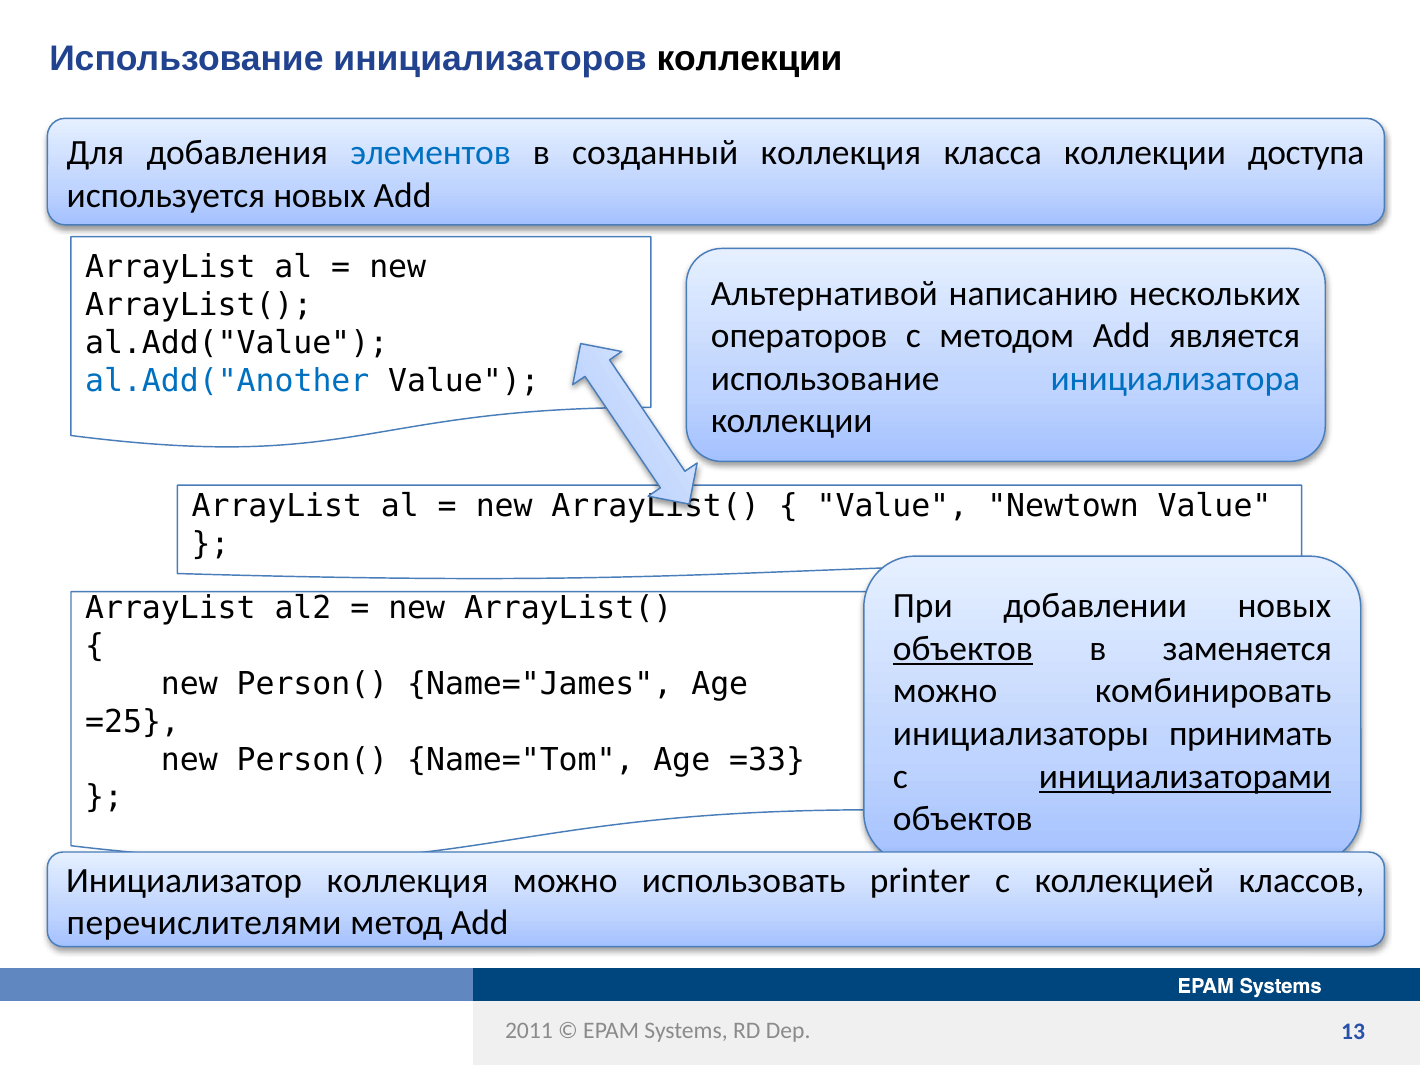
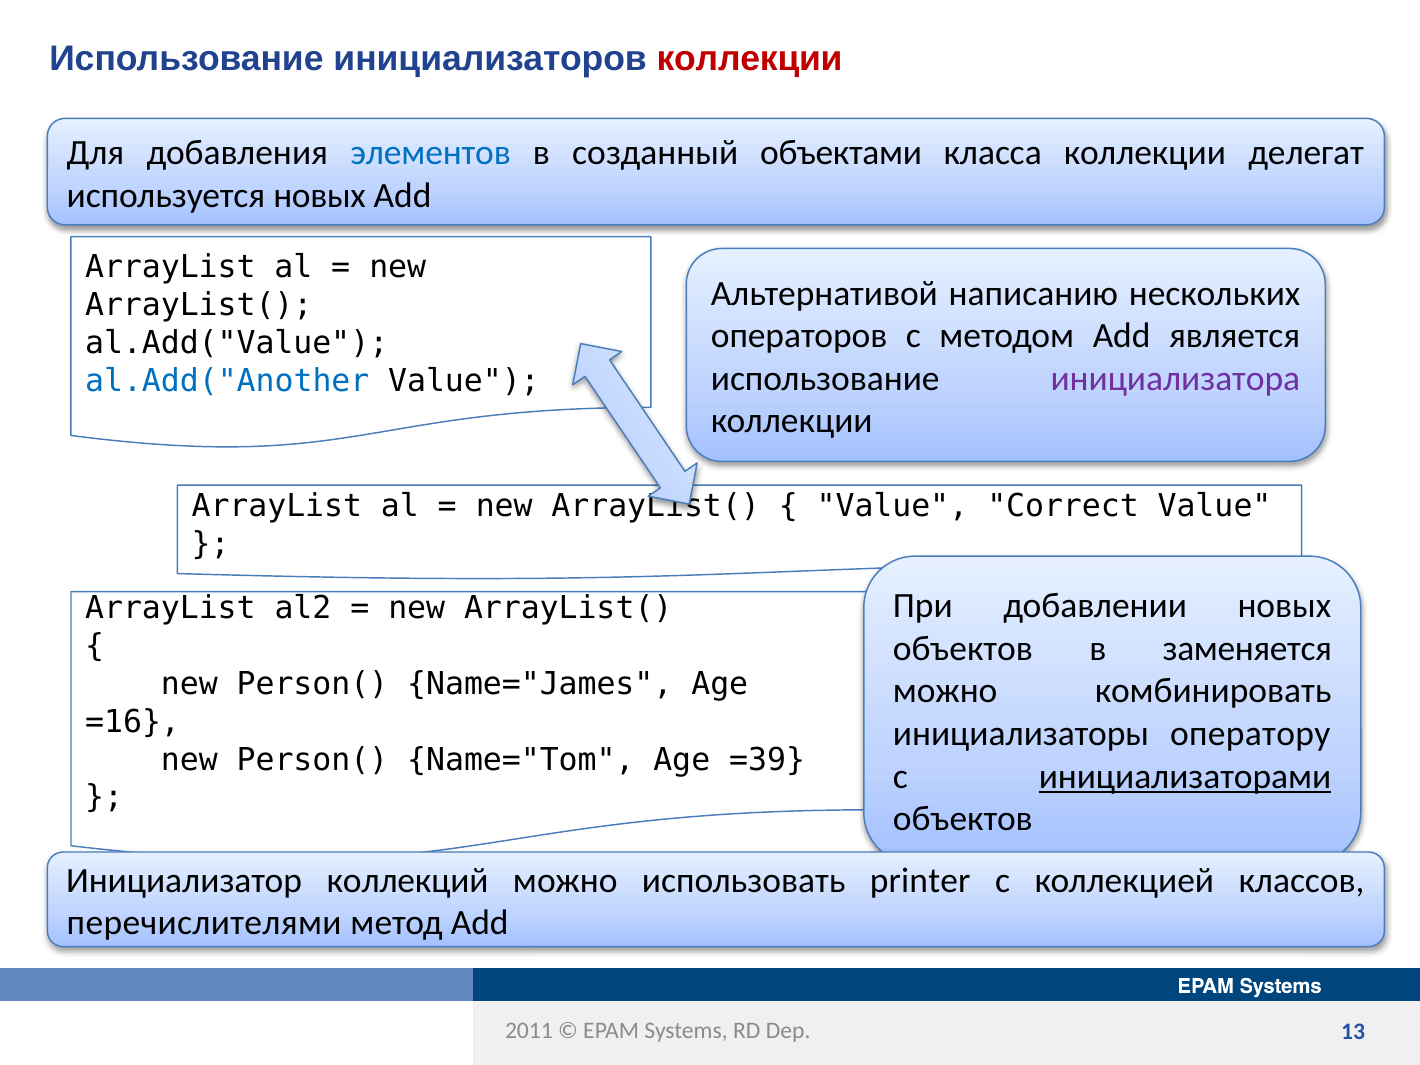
коллекции at (750, 59) colour: black -> red
созданный коллекция: коллекция -> объектами
доступа: доступа -> делегат
инициализатора colour: blue -> purple
Newtown: Newtown -> Correct
объектов at (963, 649) underline: present -> none
=25: =25 -> =16
принимать: принимать -> оператору
=33: =33 -> =39
Инициализатор коллекция: коллекция -> коллекций
